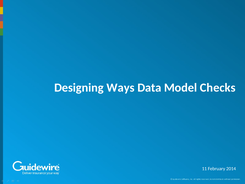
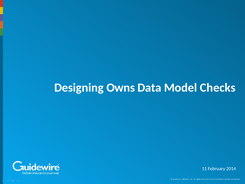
Ways: Ways -> Owns
